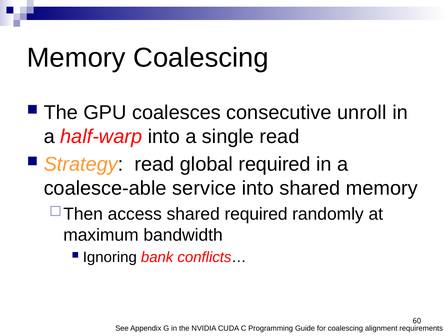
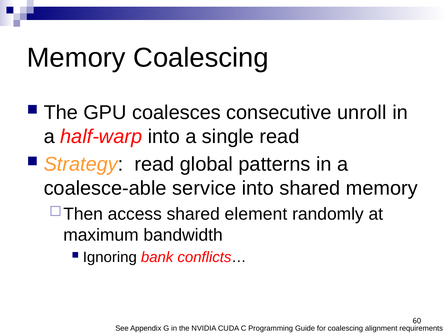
global required: required -> patterns
shared required: required -> element
